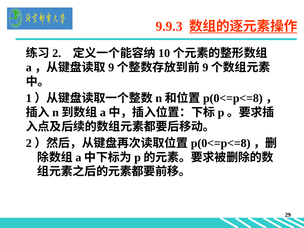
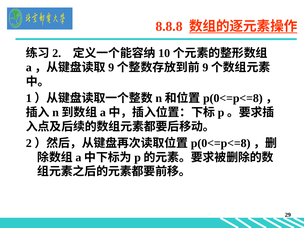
9.9.3: 9.9.3 -> 8.8.8
